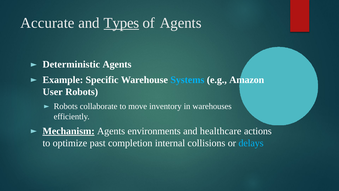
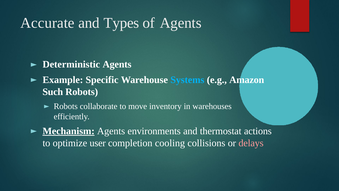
Types underline: present -> none
User: User -> Such
healthcare: healthcare -> thermostat
past: past -> user
internal: internal -> cooling
delays colour: light blue -> pink
